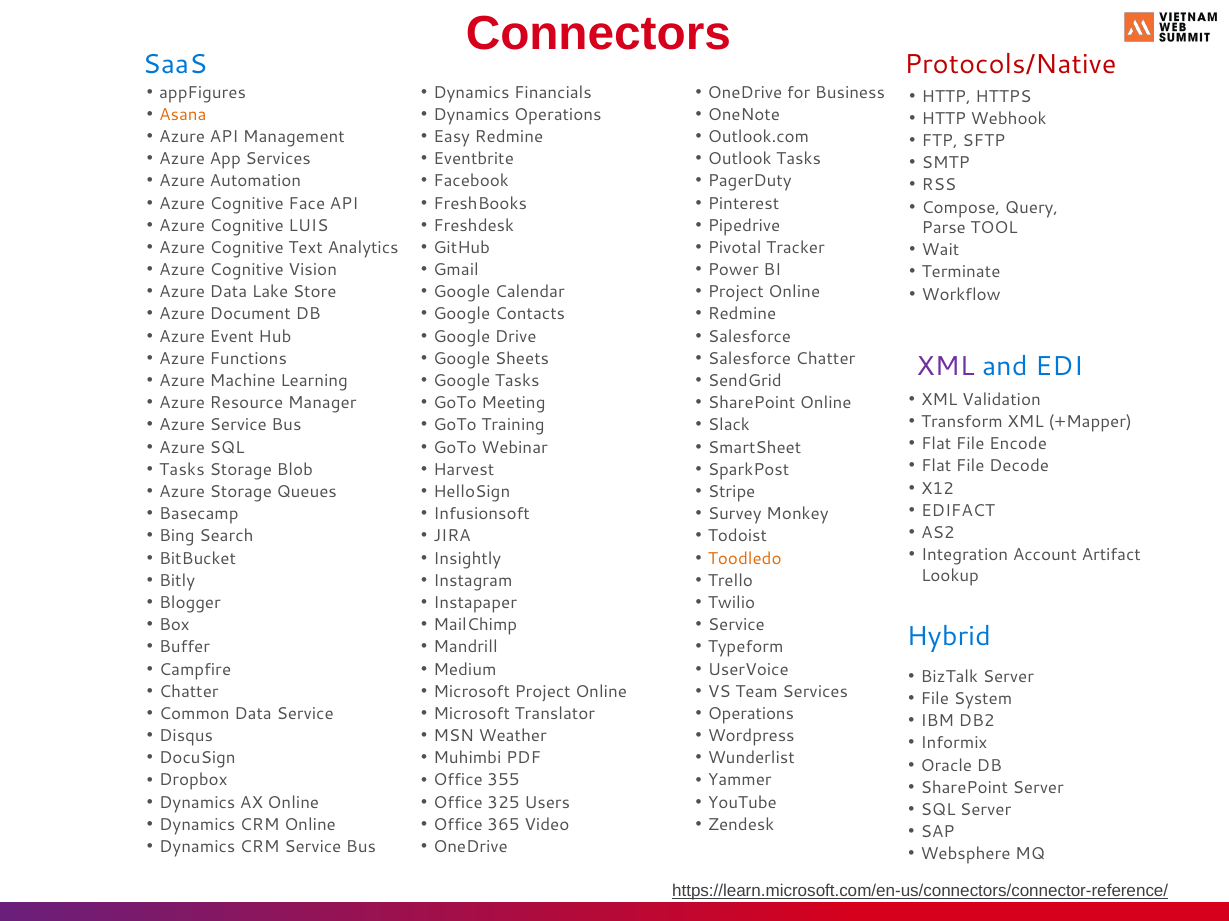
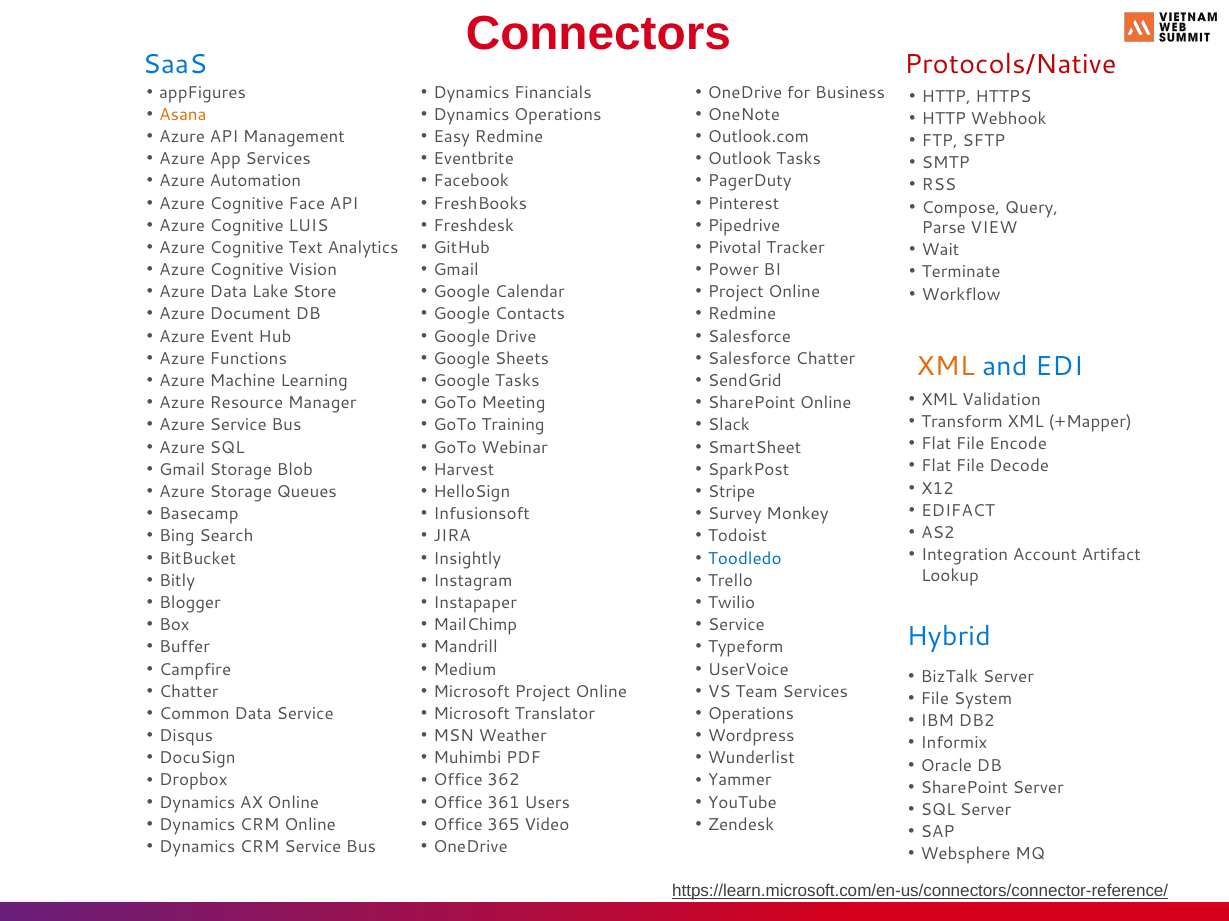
TOOL: TOOL -> VIEW
XML at (946, 366) colour: purple -> orange
Tasks at (182, 470): Tasks -> Gmail
Toodledo colour: orange -> blue
355: 355 -> 362
325: 325 -> 361
